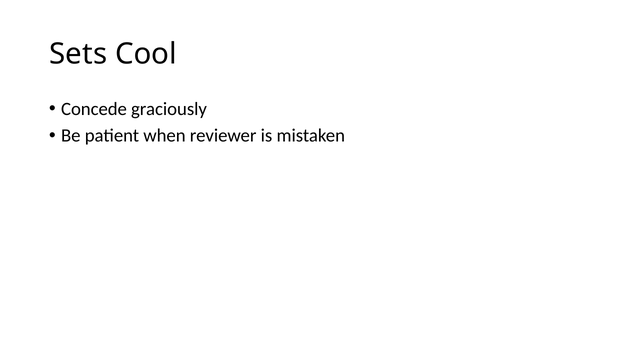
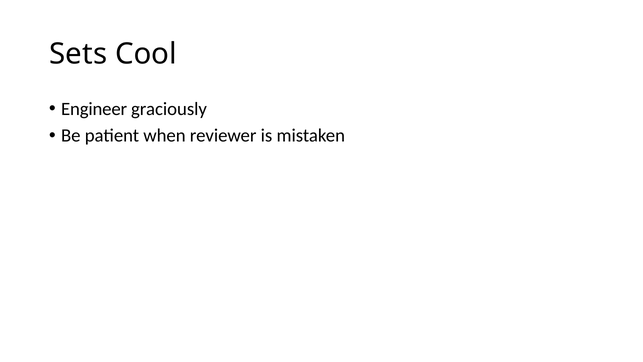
Concede: Concede -> Engineer
